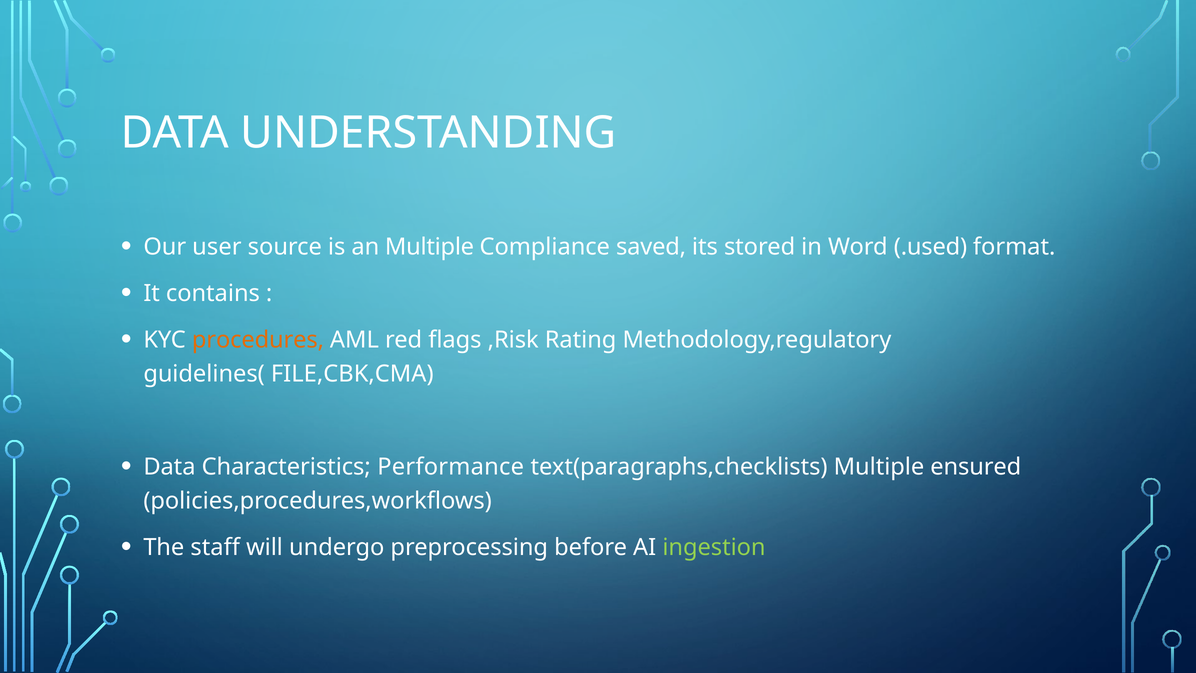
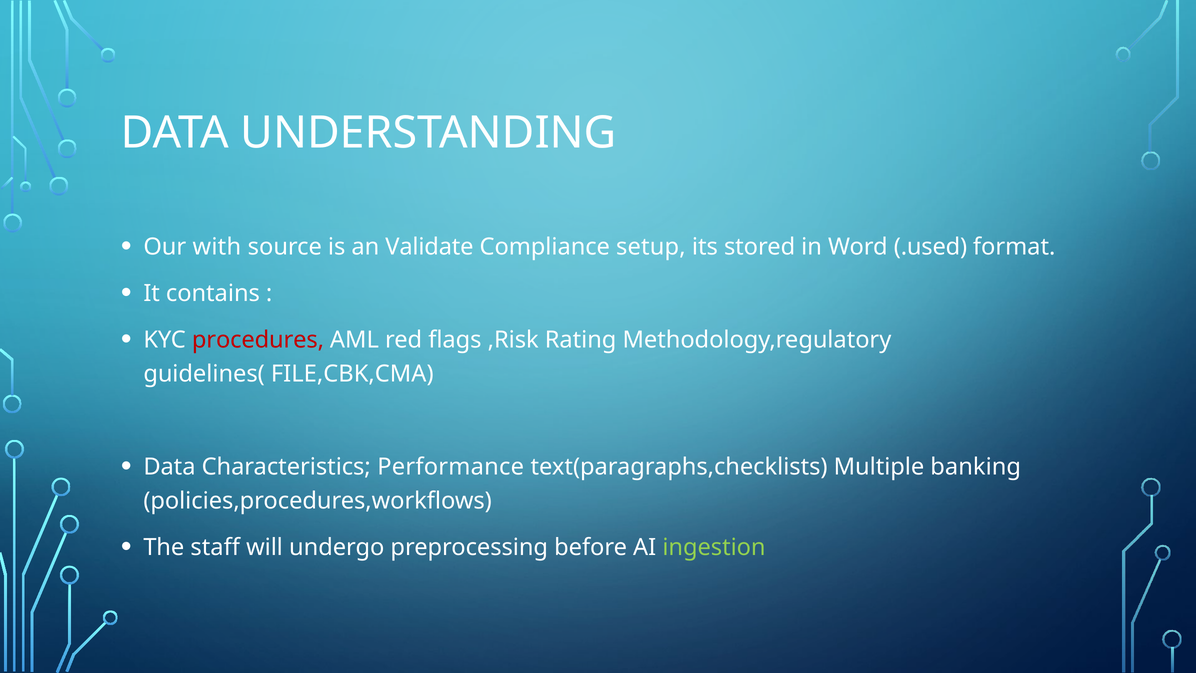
user: user -> with
an Multiple: Multiple -> Validate
saved: saved -> setup
procedures colour: orange -> red
ensured: ensured -> banking
